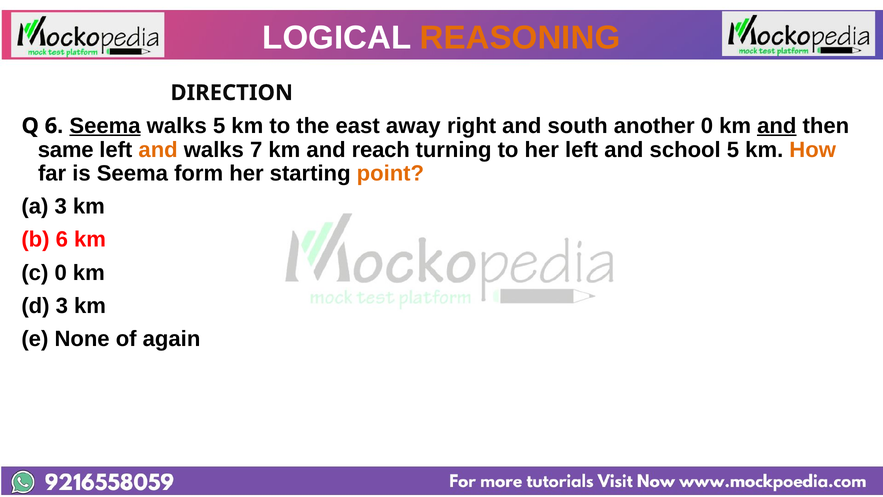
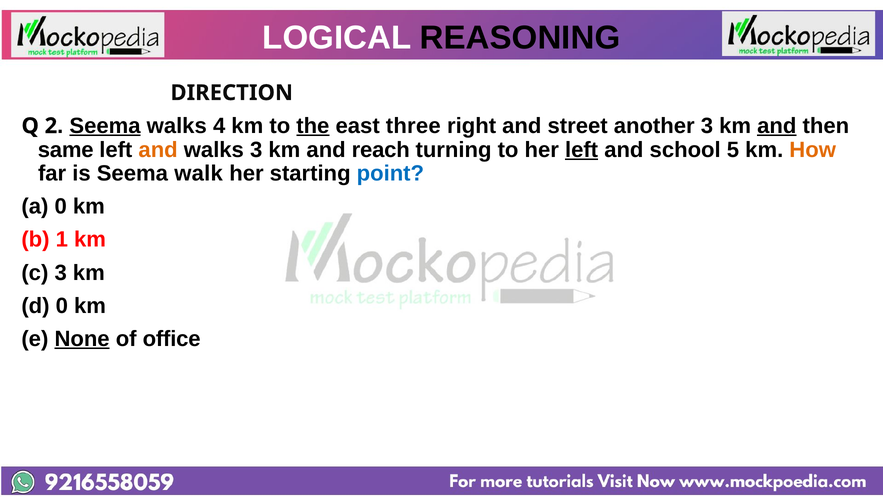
REASONING colour: orange -> black
Q 6: 6 -> 2
walks 5: 5 -> 4
the underline: none -> present
away: away -> three
south: south -> street
another 0: 0 -> 3
walks 7: 7 -> 3
left at (582, 150) underline: none -> present
form: form -> walk
point colour: orange -> blue
3 at (61, 206): 3 -> 0
b 6: 6 -> 1
c 0: 0 -> 3
d 3: 3 -> 0
None underline: none -> present
again: again -> office
